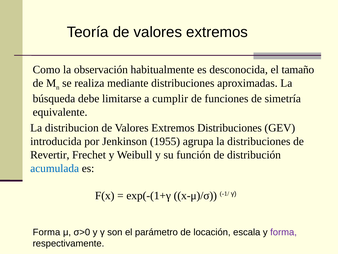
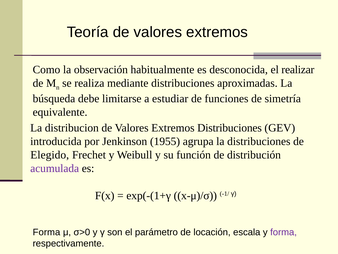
tamaño: tamaño -> realizar
cumplir: cumplir -> estudiar
Revertir: Revertir -> Elegido
acumulada colour: blue -> purple
